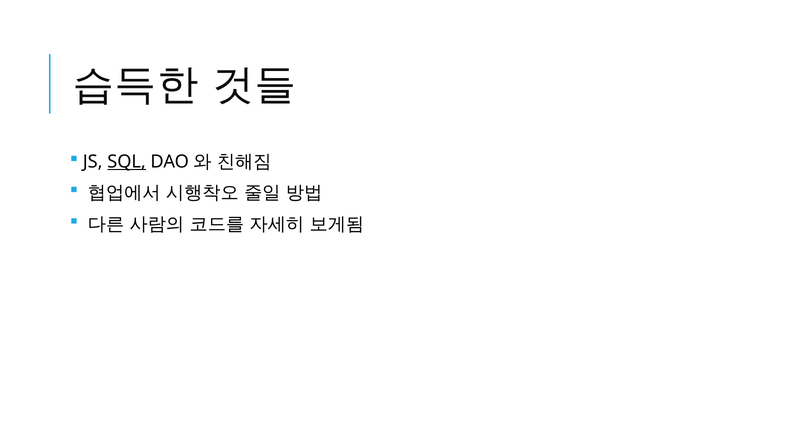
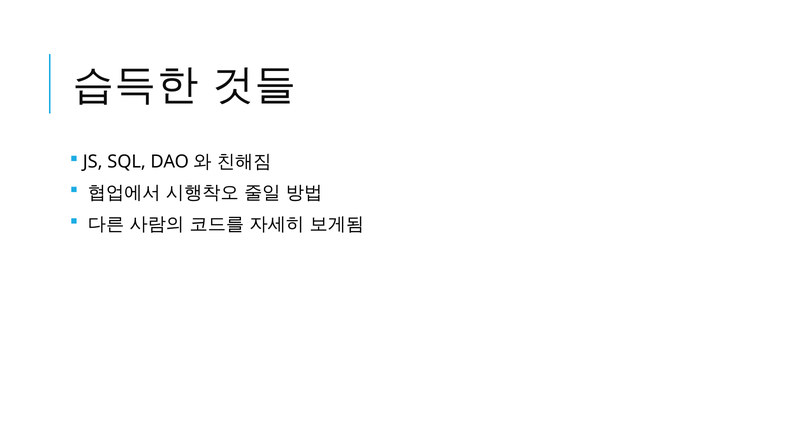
SQL underline: present -> none
